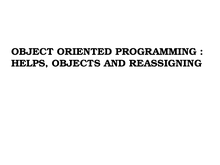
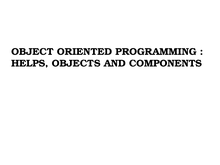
REASSIGNING: REASSIGNING -> COMPONENTS
